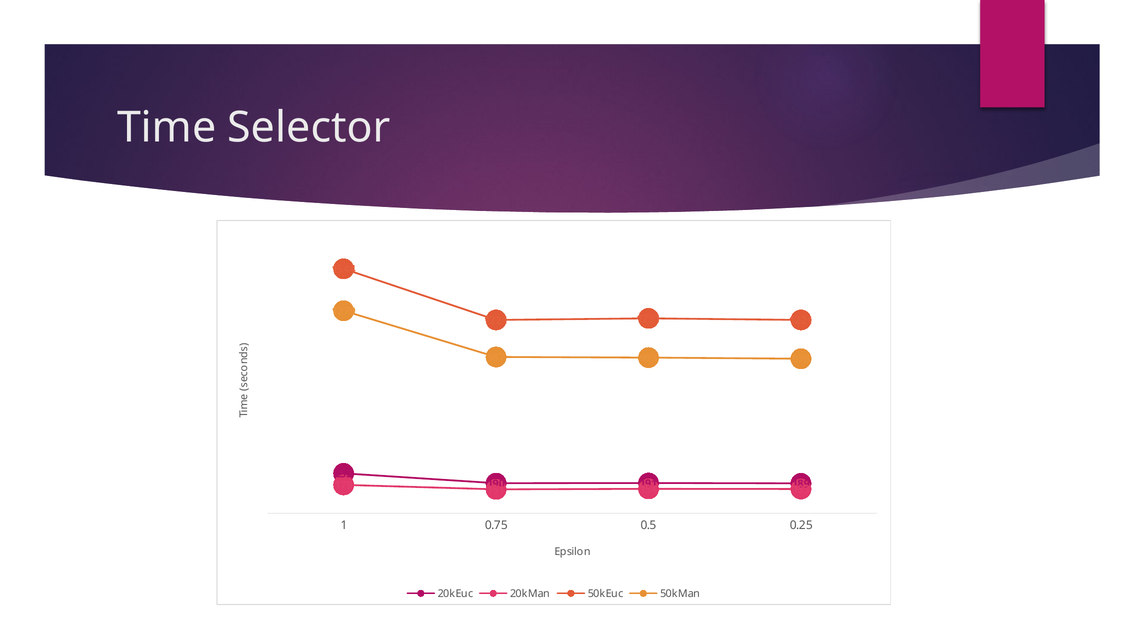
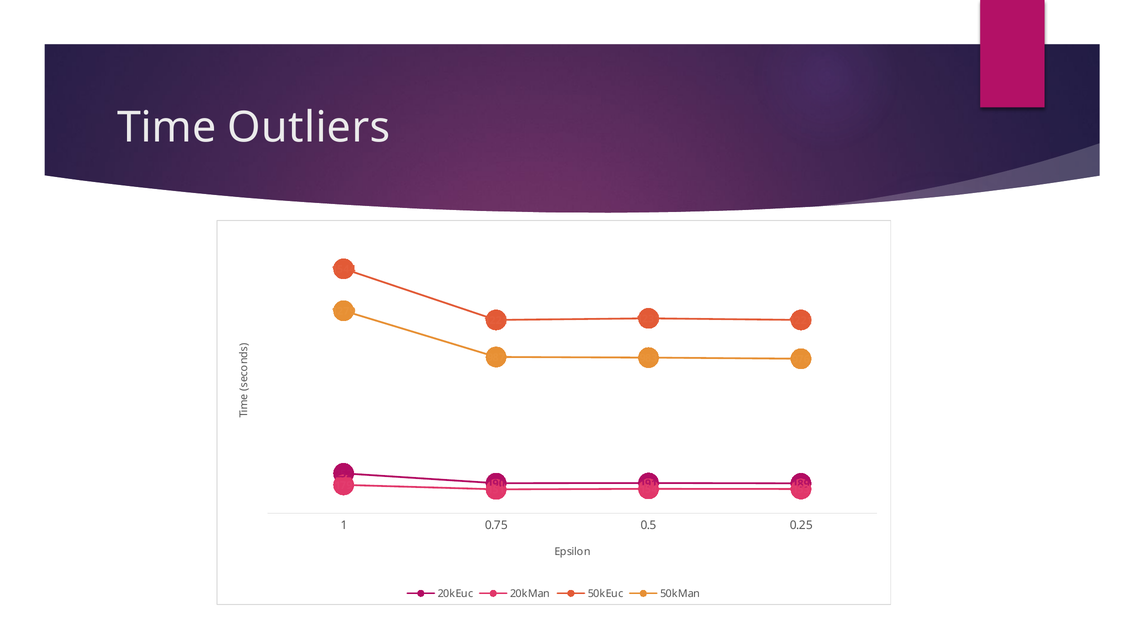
Selector: Selector -> Outliers
